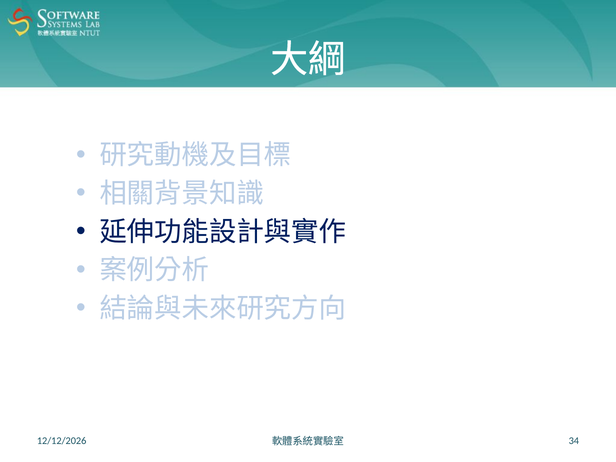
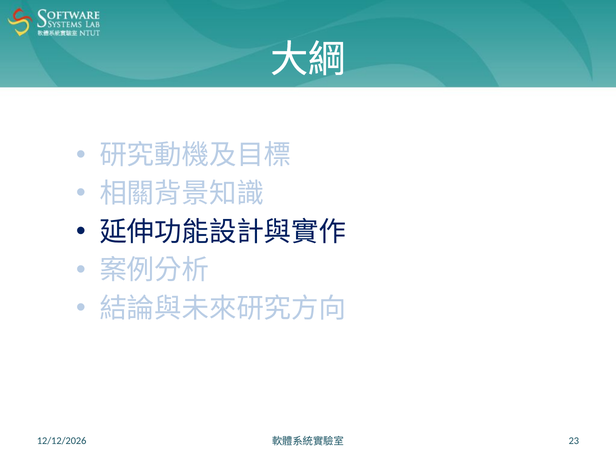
34: 34 -> 23
